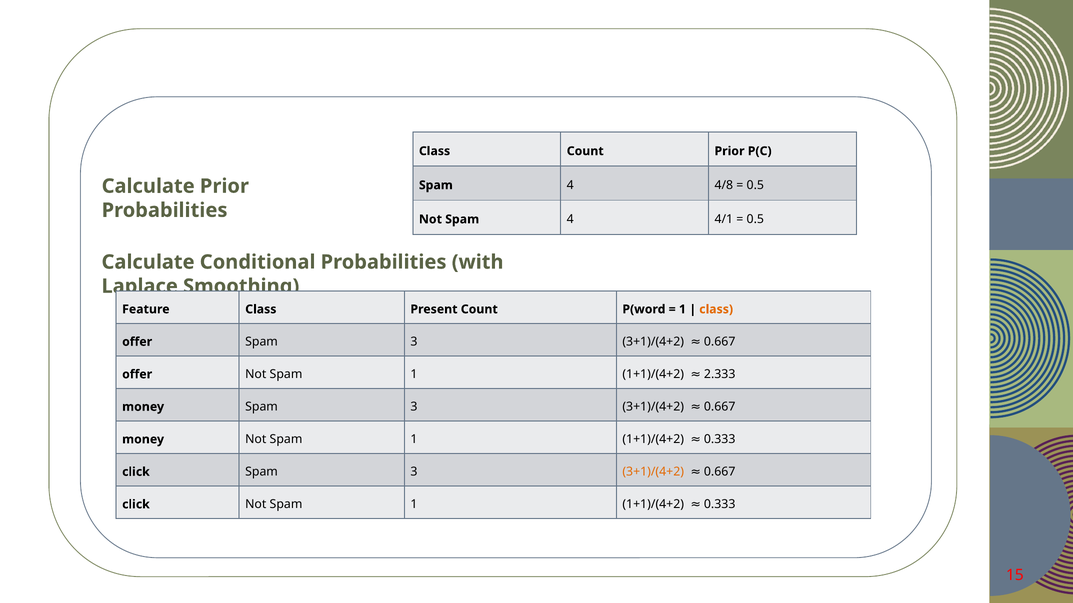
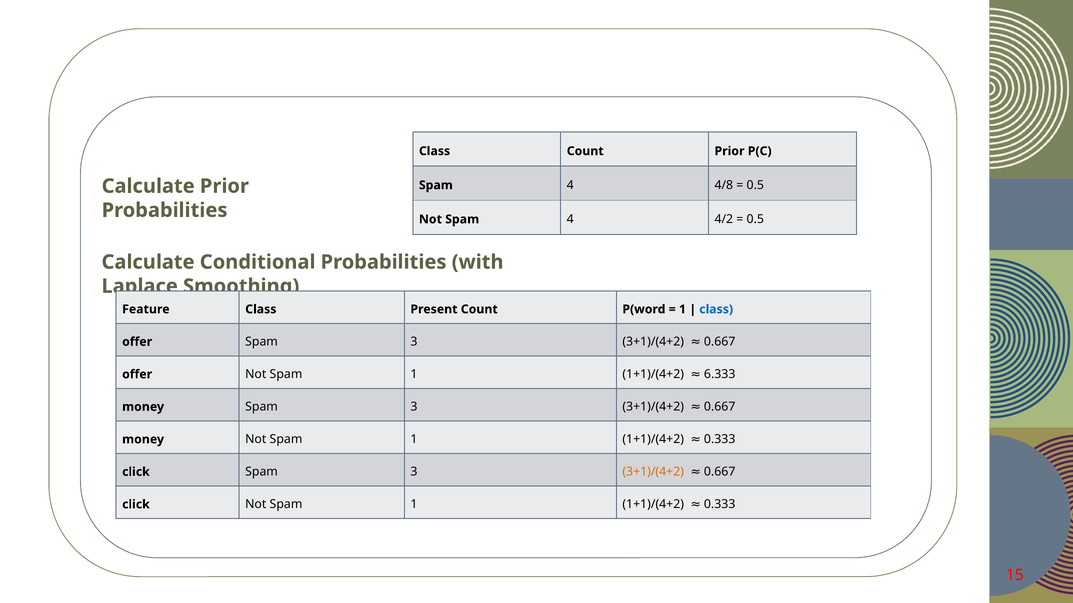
4/1: 4/1 -> 4/2
class at (716, 310) colour: orange -> blue
2.333: 2.333 -> 6.333
